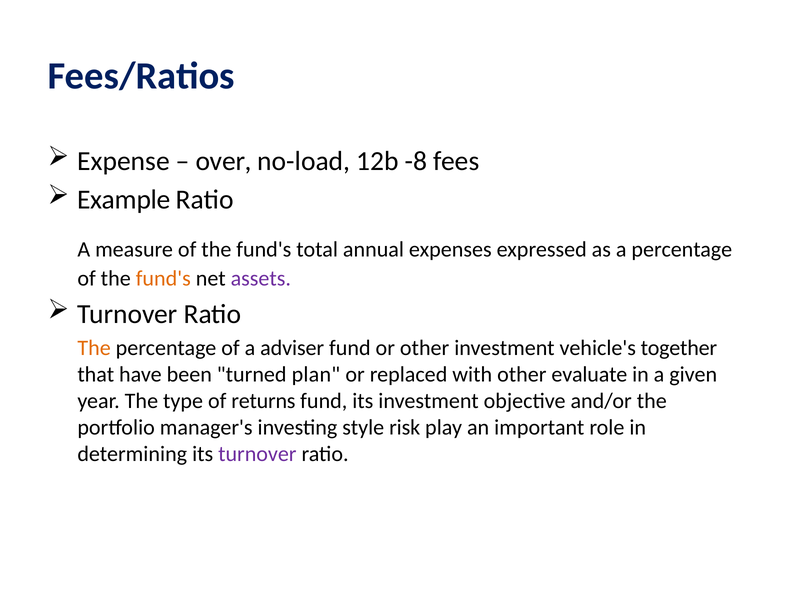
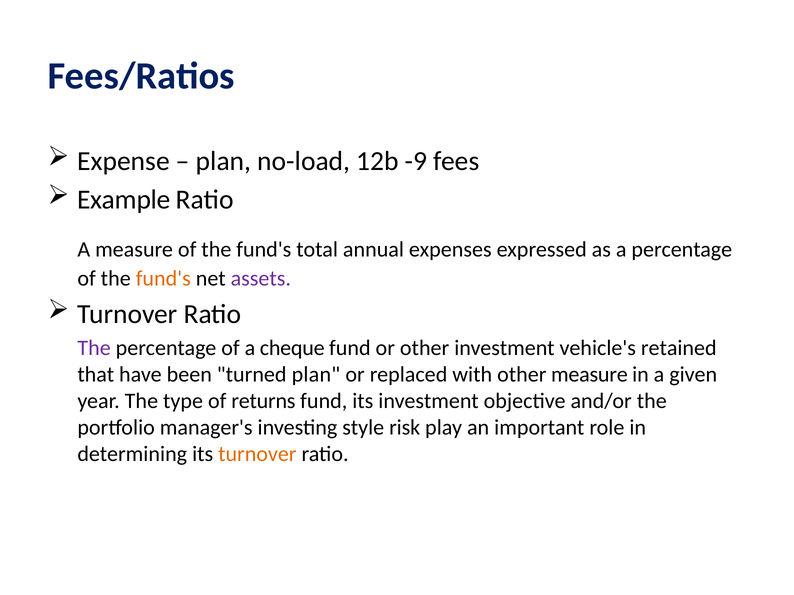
over at (224, 161): over -> plan
-8: -8 -> -9
The at (94, 348) colour: orange -> purple
adviser: adviser -> cheque
together: together -> retained
other evaluate: evaluate -> measure
turnover at (257, 454) colour: purple -> orange
